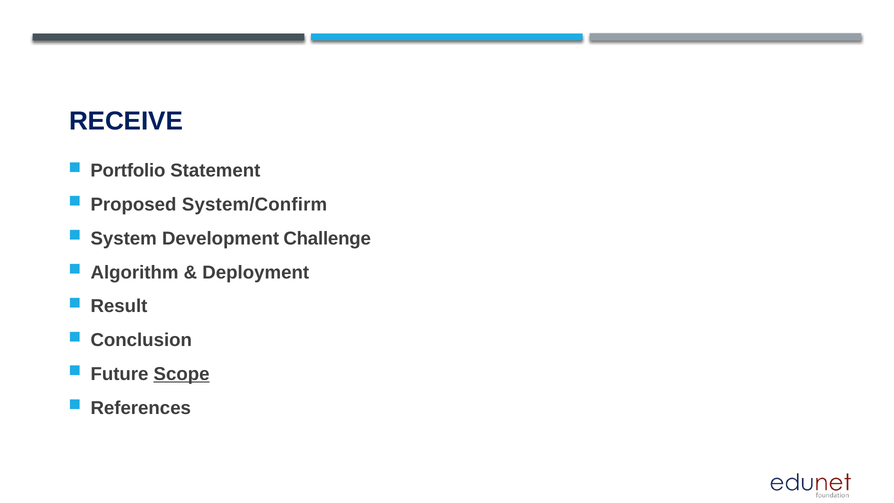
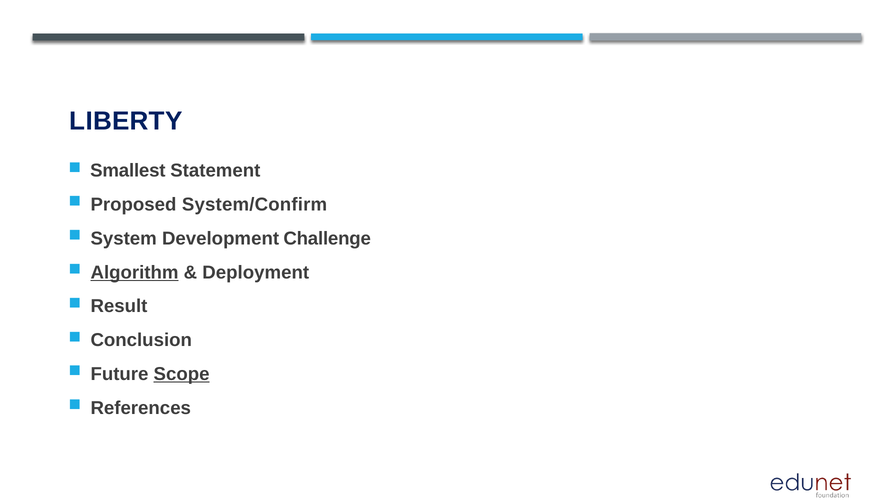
RECEIVE: RECEIVE -> LIBERTY
Portfolio: Portfolio -> Smallest
Algorithm underline: none -> present
